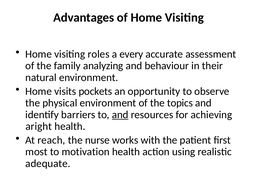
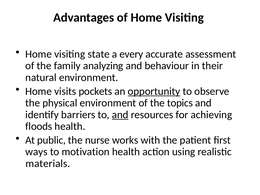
roles: roles -> state
opportunity underline: none -> present
aright: aright -> floods
reach: reach -> public
most: most -> ways
adequate: adequate -> materials
